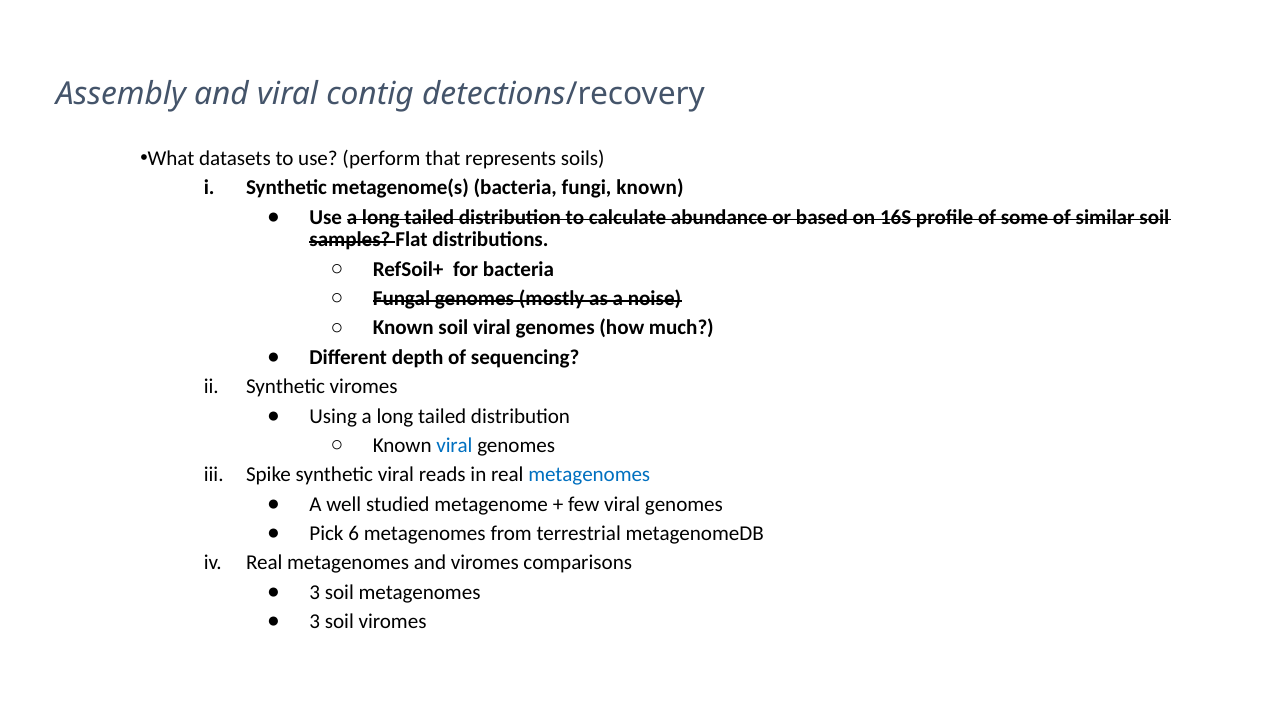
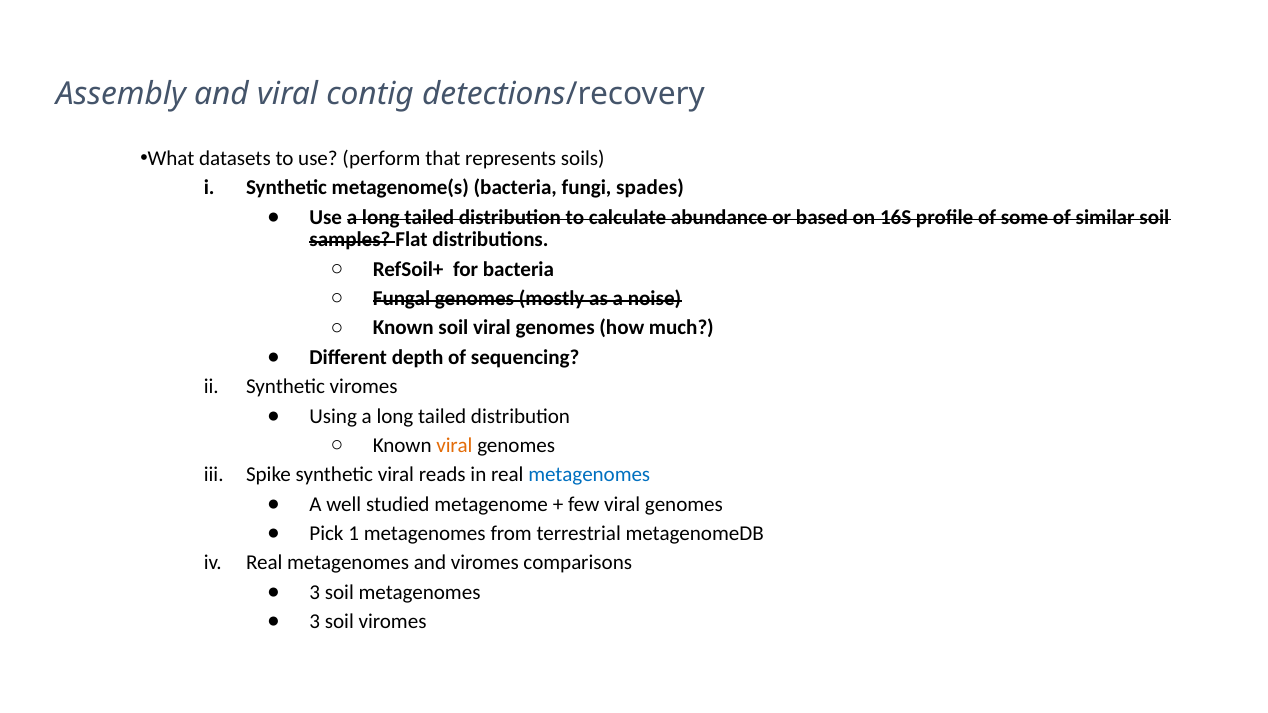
fungi known: known -> spades
viral at (454, 446) colour: blue -> orange
6: 6 -> 1
